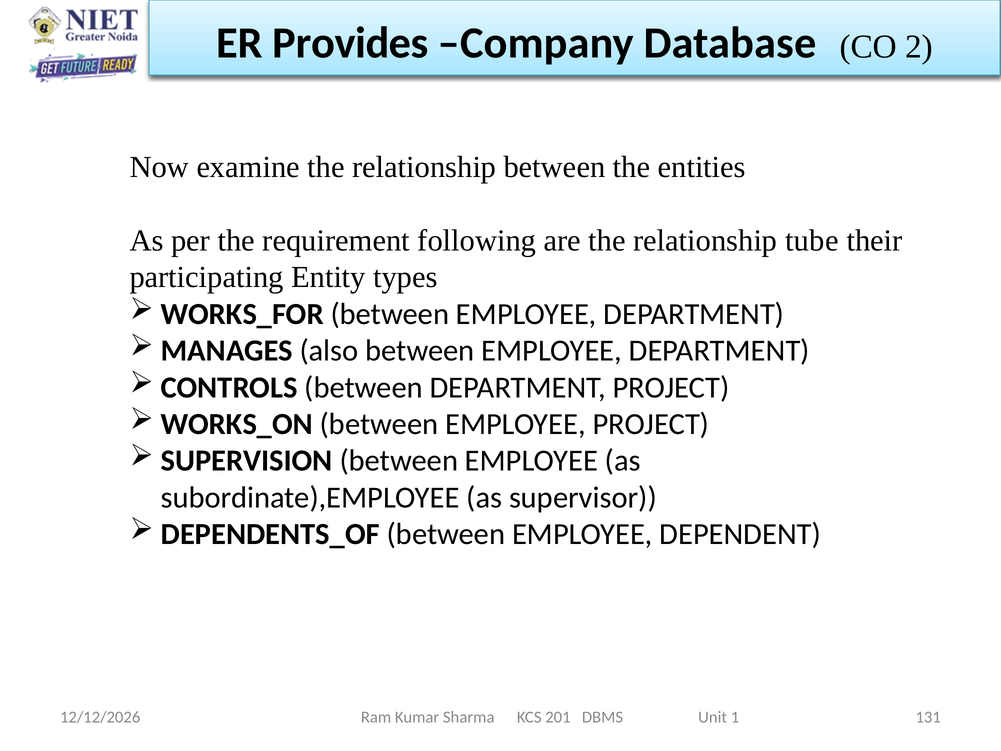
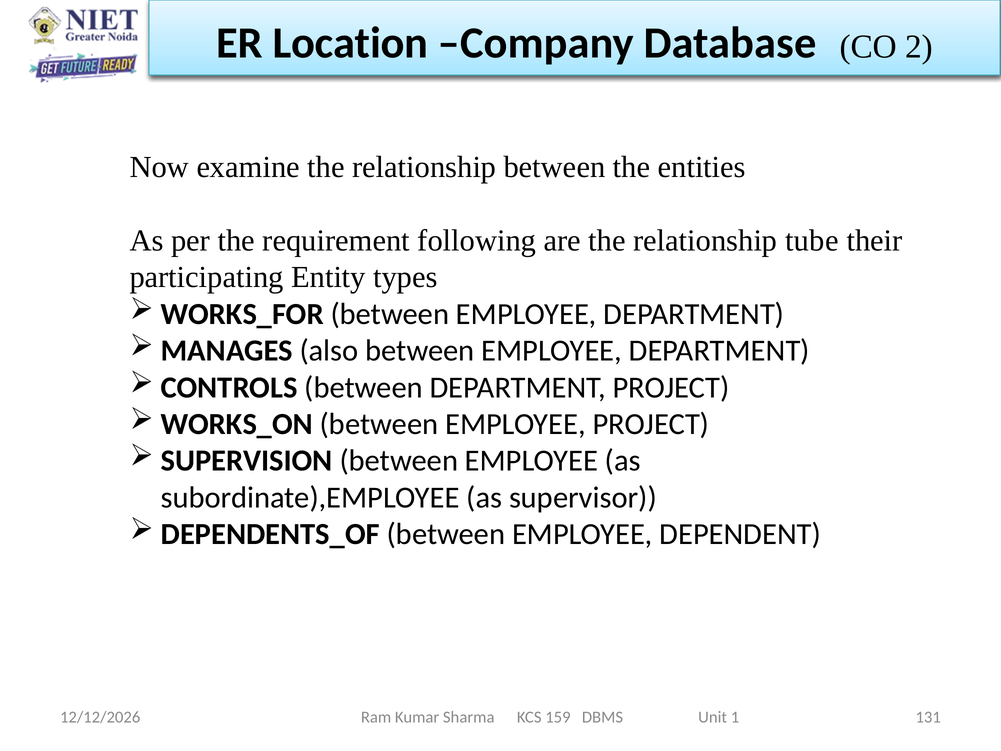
Provides: Provides -> Location
201: 201 -> 159
